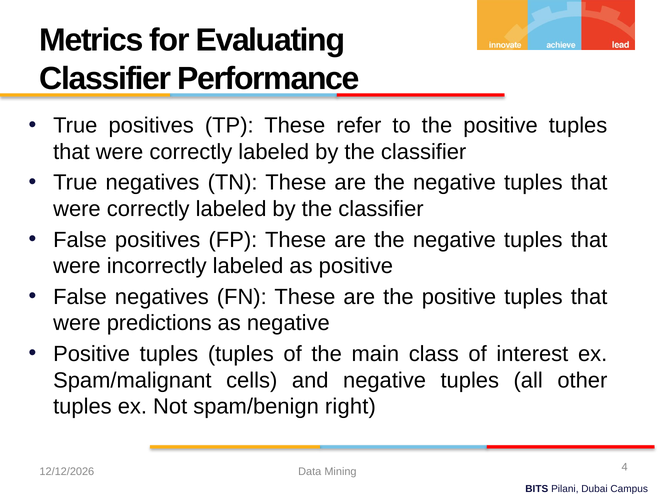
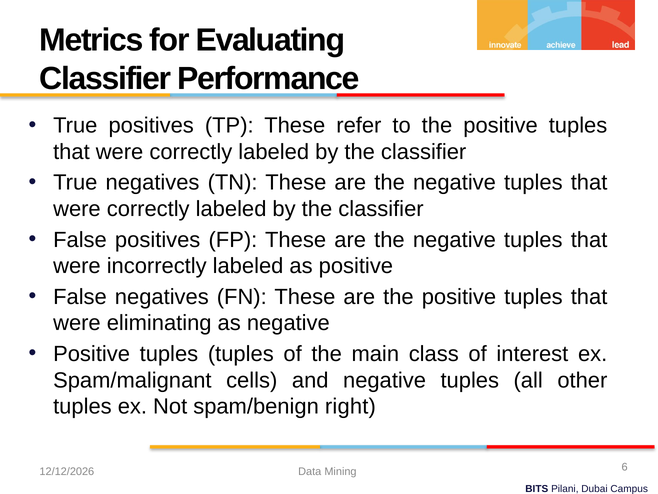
predictions: predictions -> eliminating
4: 4 -> 6
